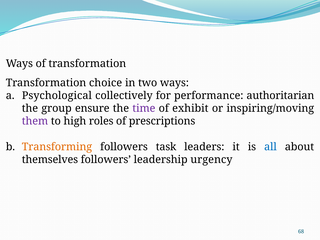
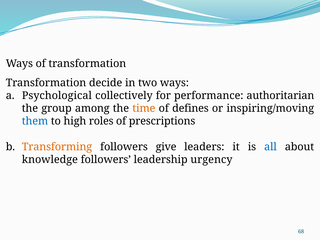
choice: choice -> decide
ensure: ensure -> among
time colour: purple -> orange
exhibit: exhibit -> defines
them colour: purple -> blue
task: task -> give
themselves: themselves -> knowledge
